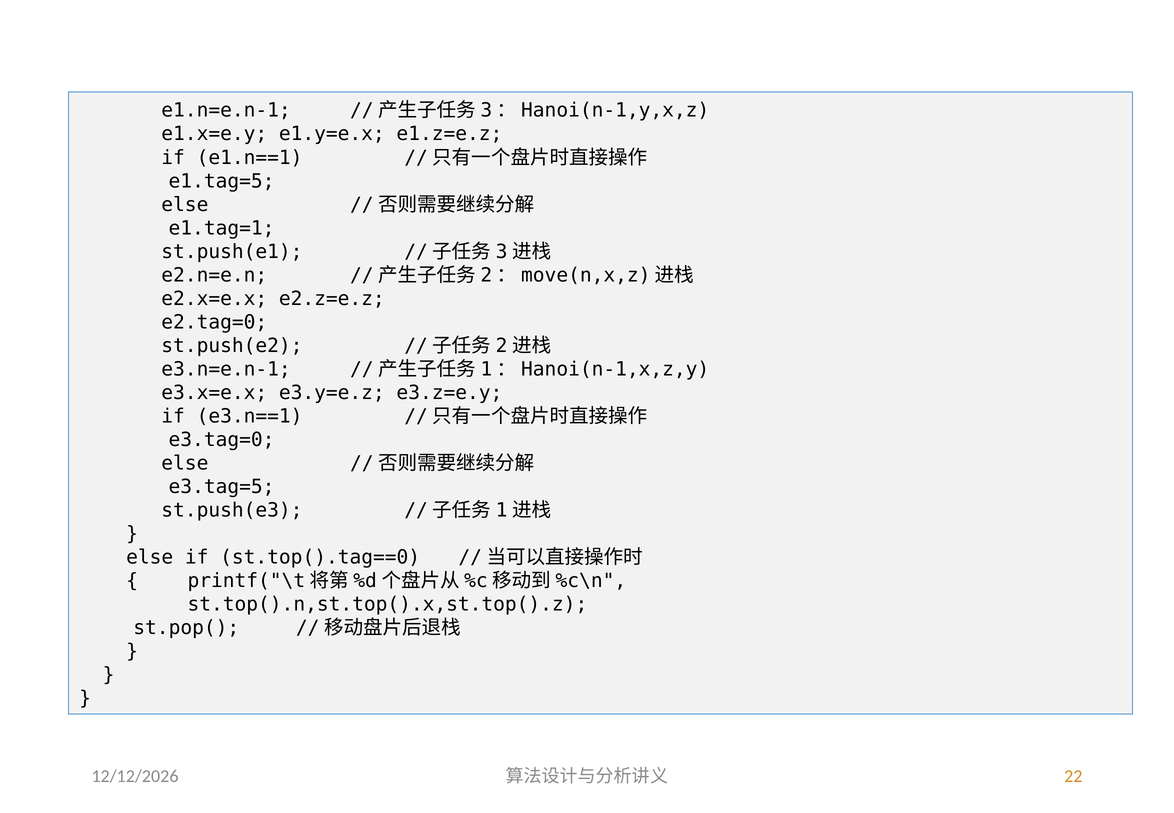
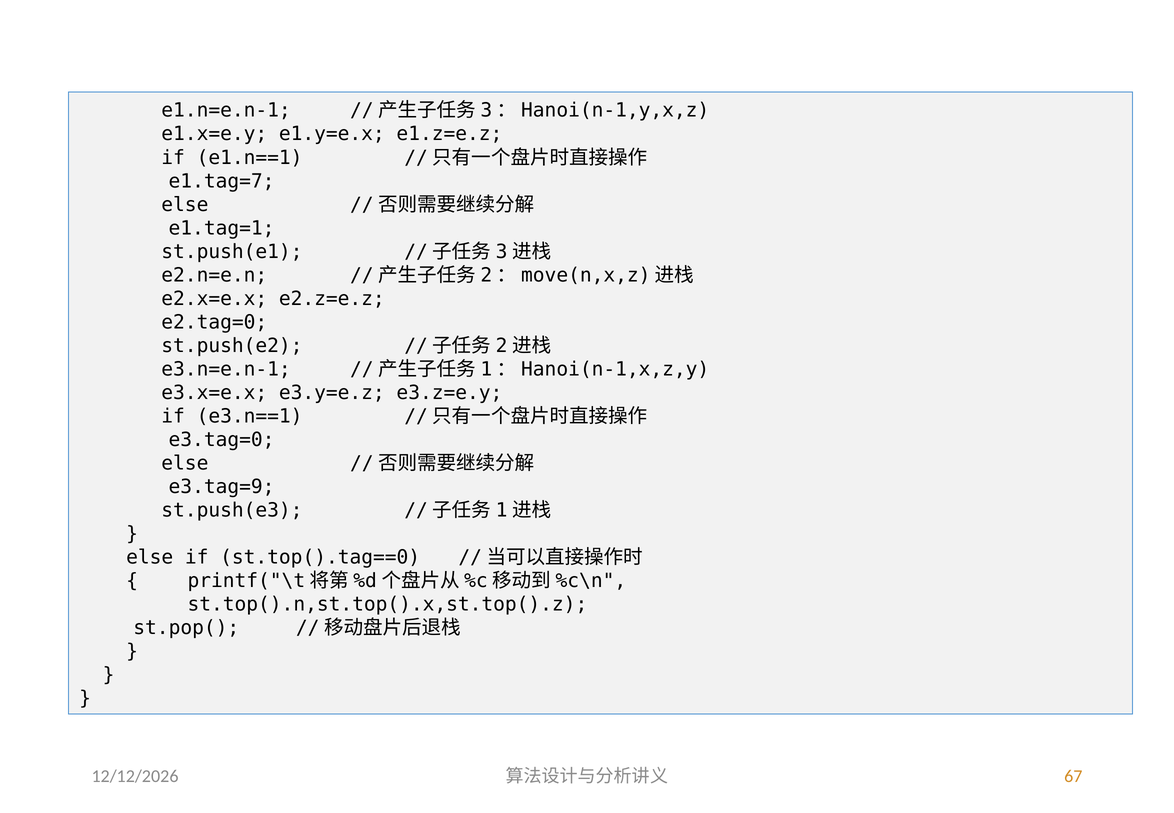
e1.tag=5: e1.tag=5 -> e1.tag=7
e3.tag=5: e3.tag=5 -> e3.tag=9
22: 22 -> 67
